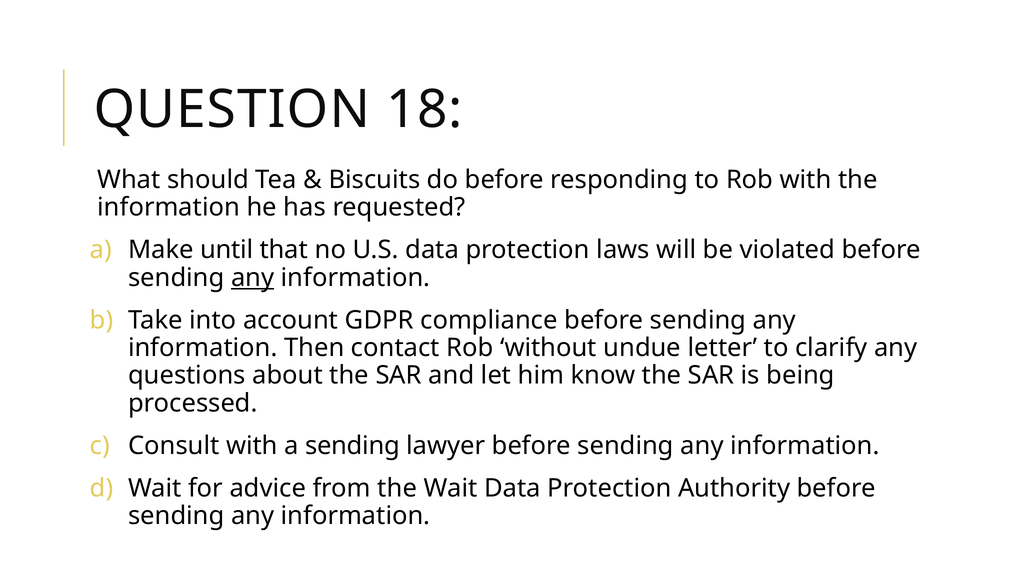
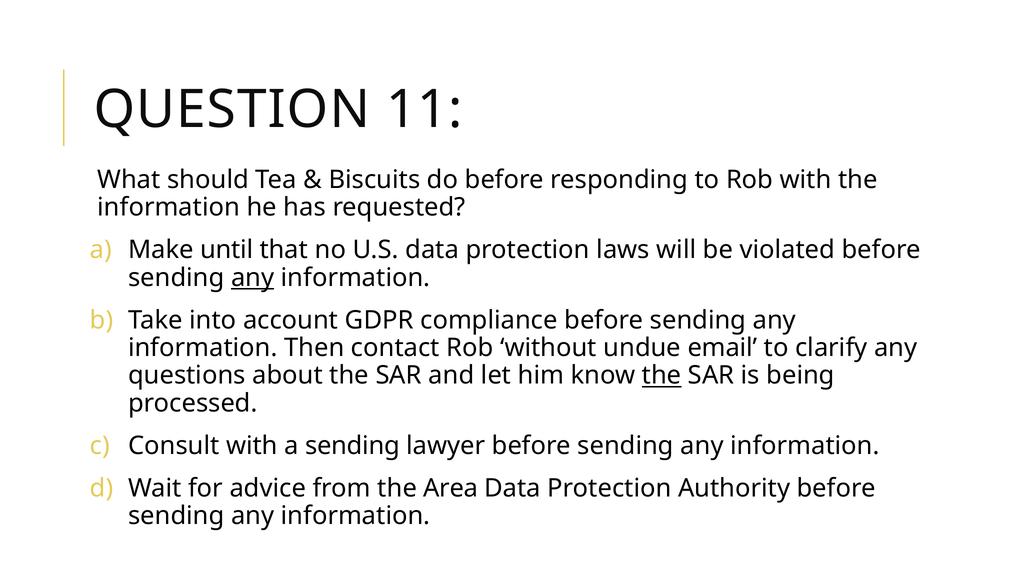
18: 18 -> 11
letter: letter -> email
the at (662, 375) underline: none -> present
the Wait: Wait -> Area
